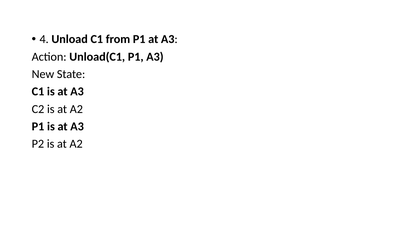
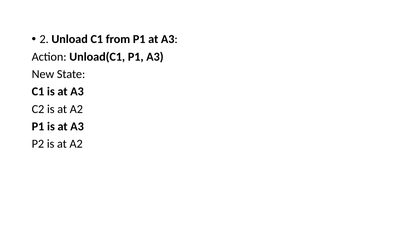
4: 4 -> 2
